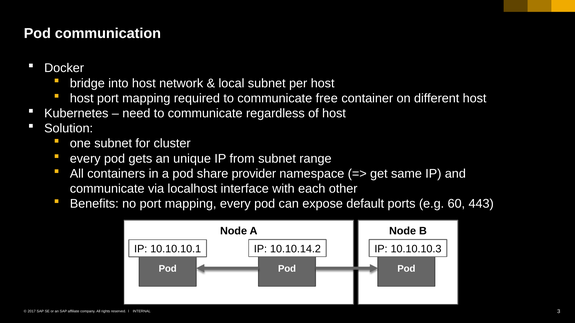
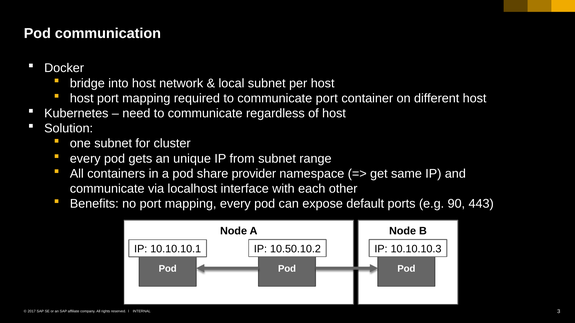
communicate free: free -> port
60: 60 -> 90
10.10.14.2: 10.10.14.2 -> 10.50.10.2
